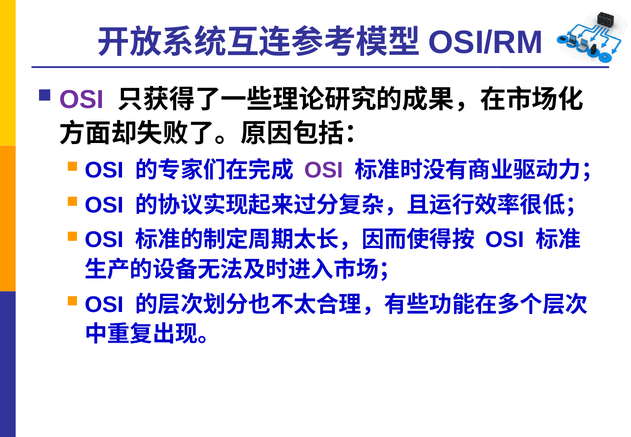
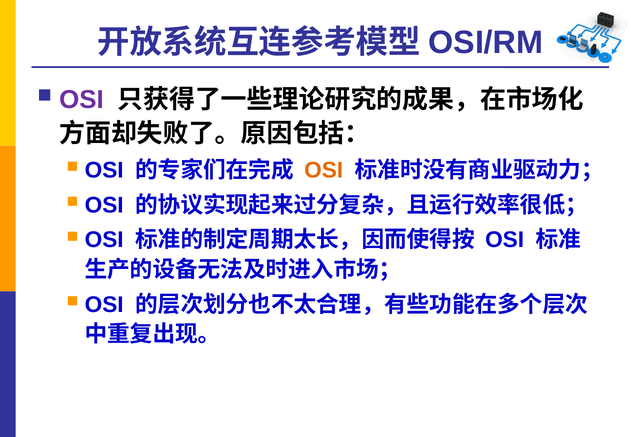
OSI at (324, 170) colour: purple -> orange
